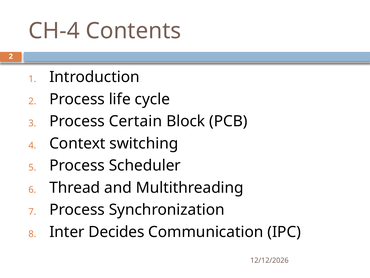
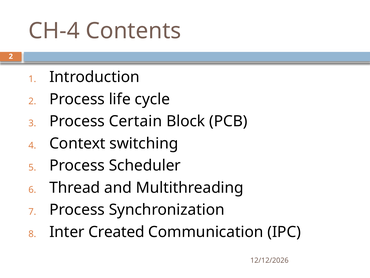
Decides: Decides -> Created
